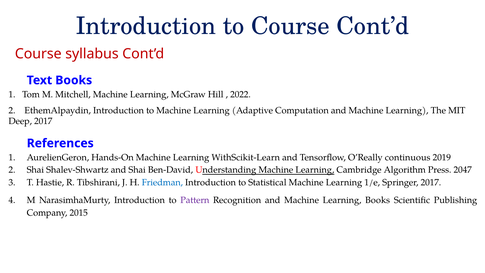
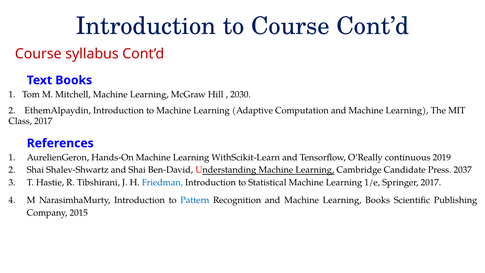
2022: 2022 -> 2030
Deep: Deep -> Class
Algorithm: Algorithm -> Candidate
2047: 2047 -> 2037
Pattern colour: purple -> blue
